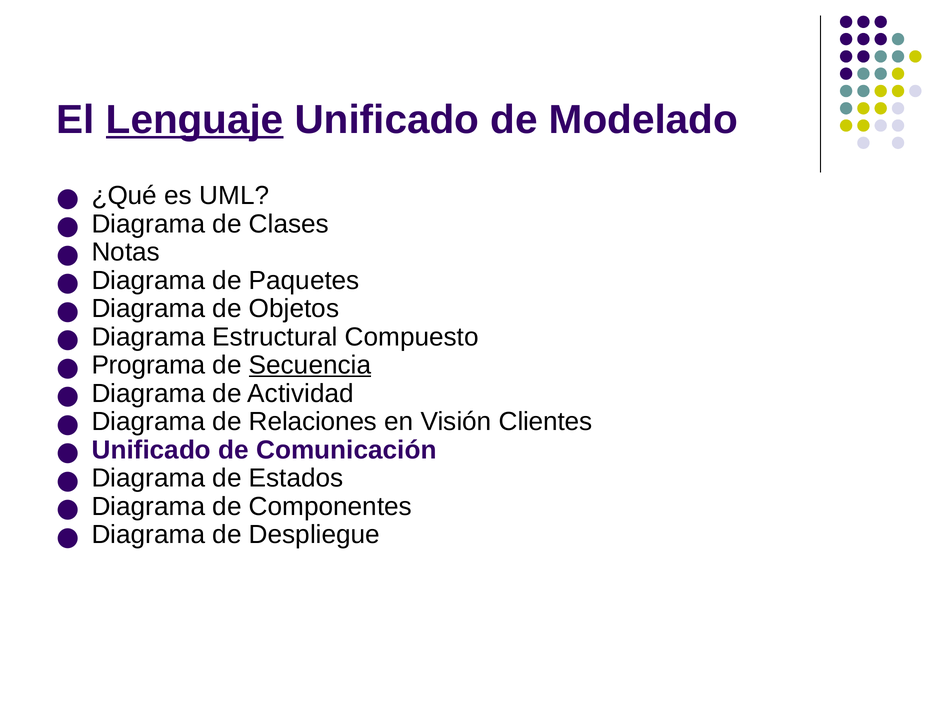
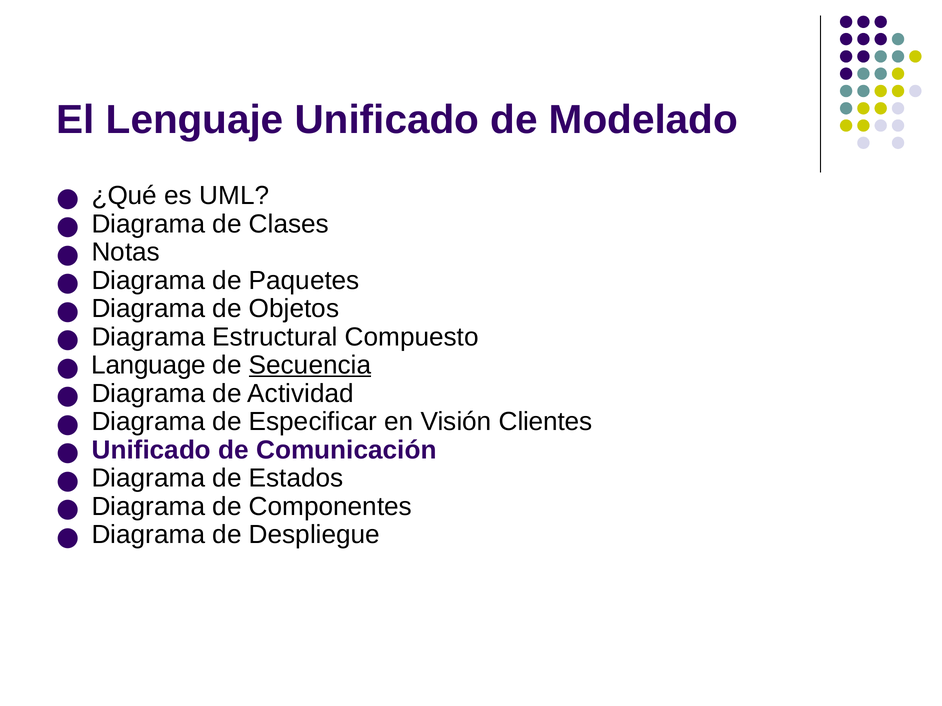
Lenguaje underline: present -> none
Programa: Programa -> Language
Relaciones: Relaciones -> Especificar
